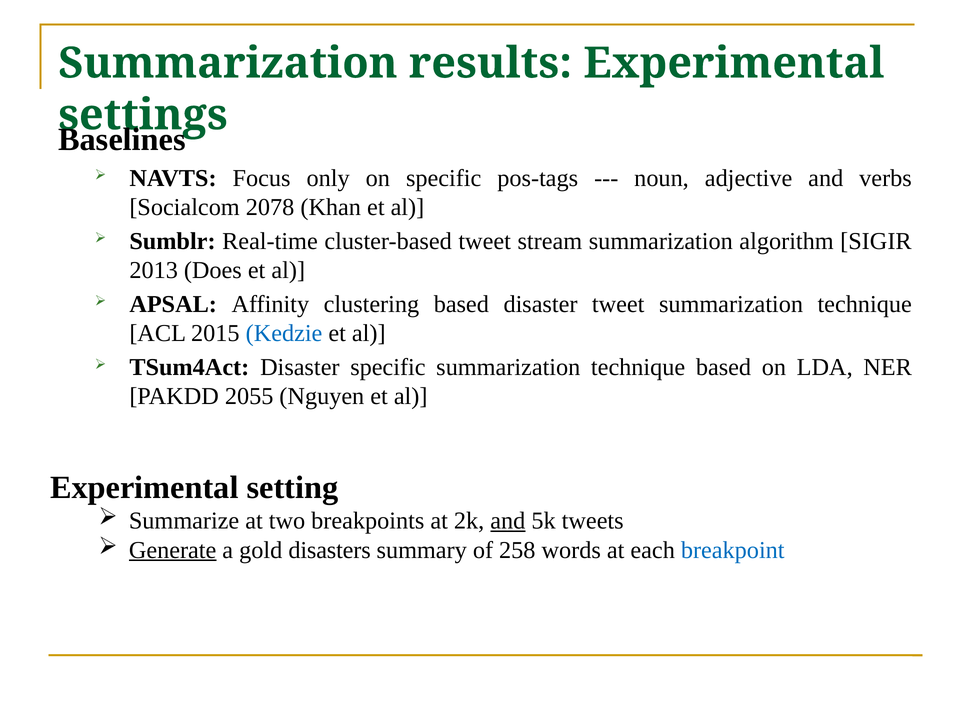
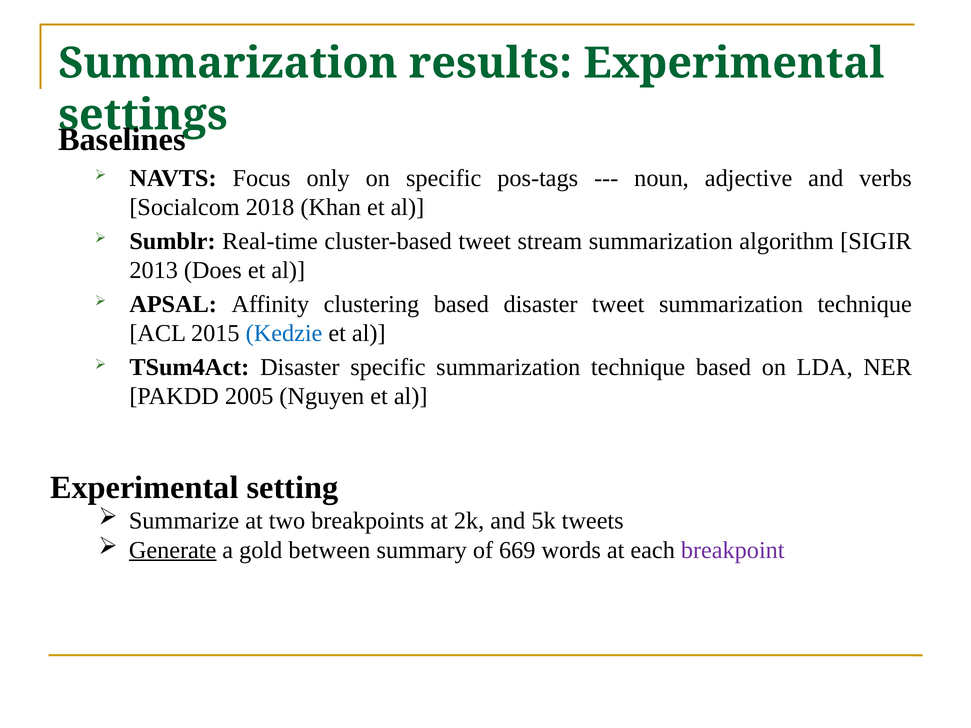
2078: 2078 -> 2018
2055: 2055 -> 2005
and at (508, 521) underline: present -> none
disasters: disasters -> between
258: 258 -> 669
breakpoint colour: blue -> purple
